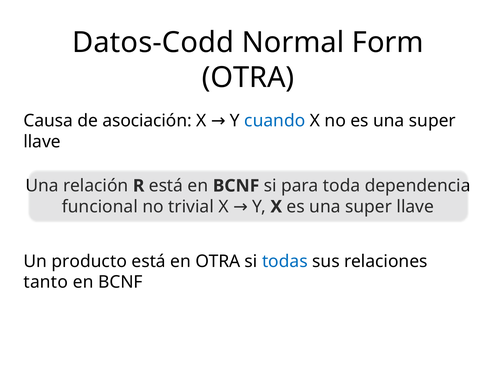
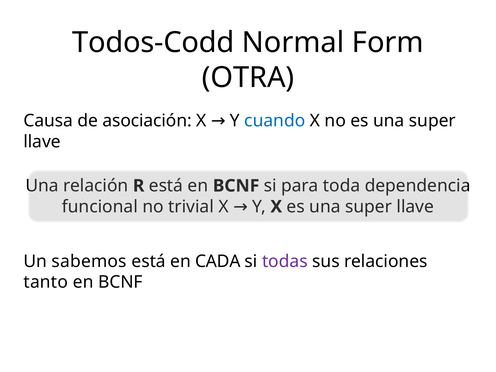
Datos-Codd: Datos-Codd -> Todos-Codd
producto: producto -> sabemos
en OTRA: OTRA -> CADA
todas colour: blue -> purple
